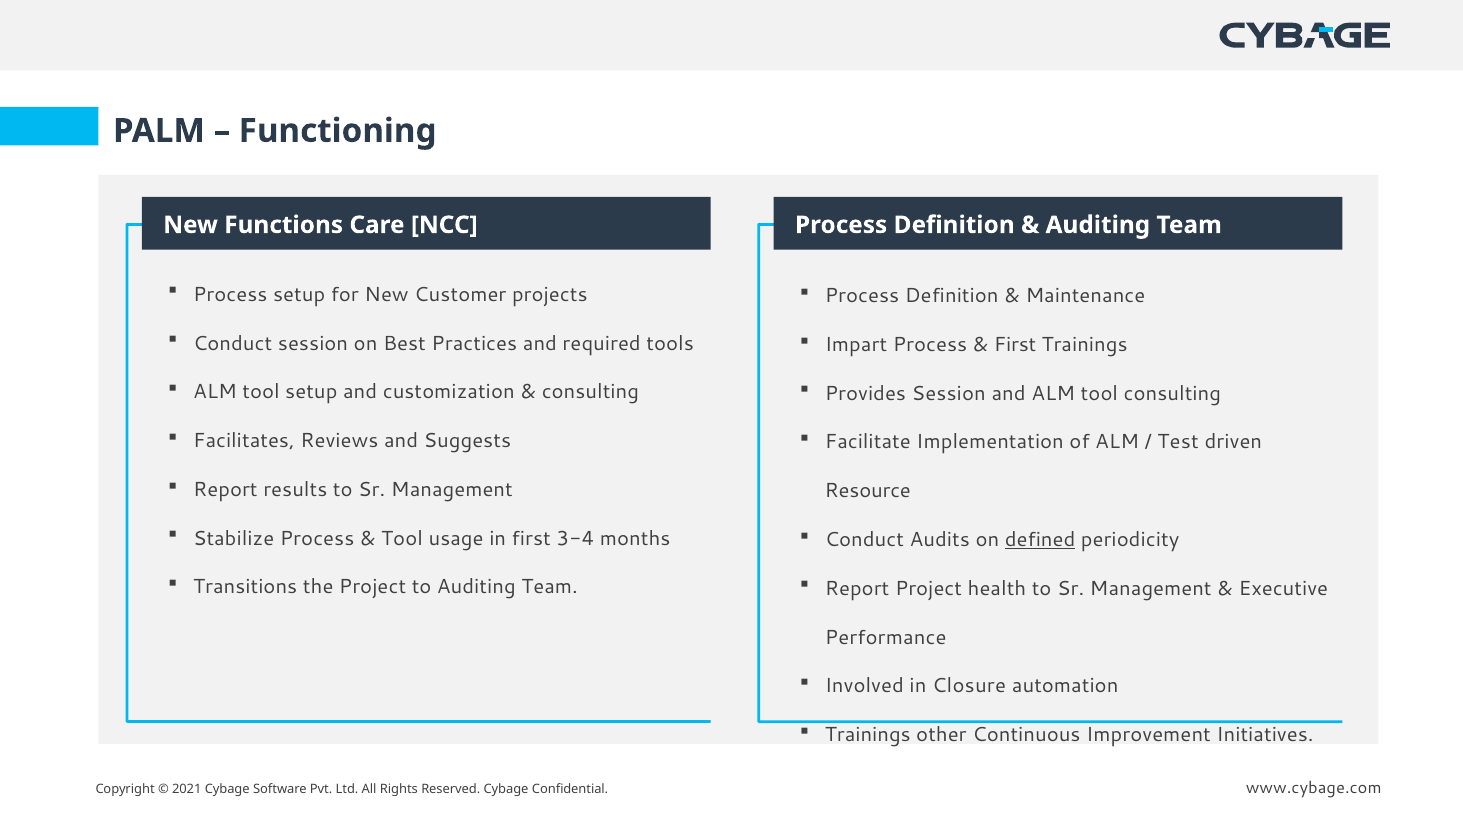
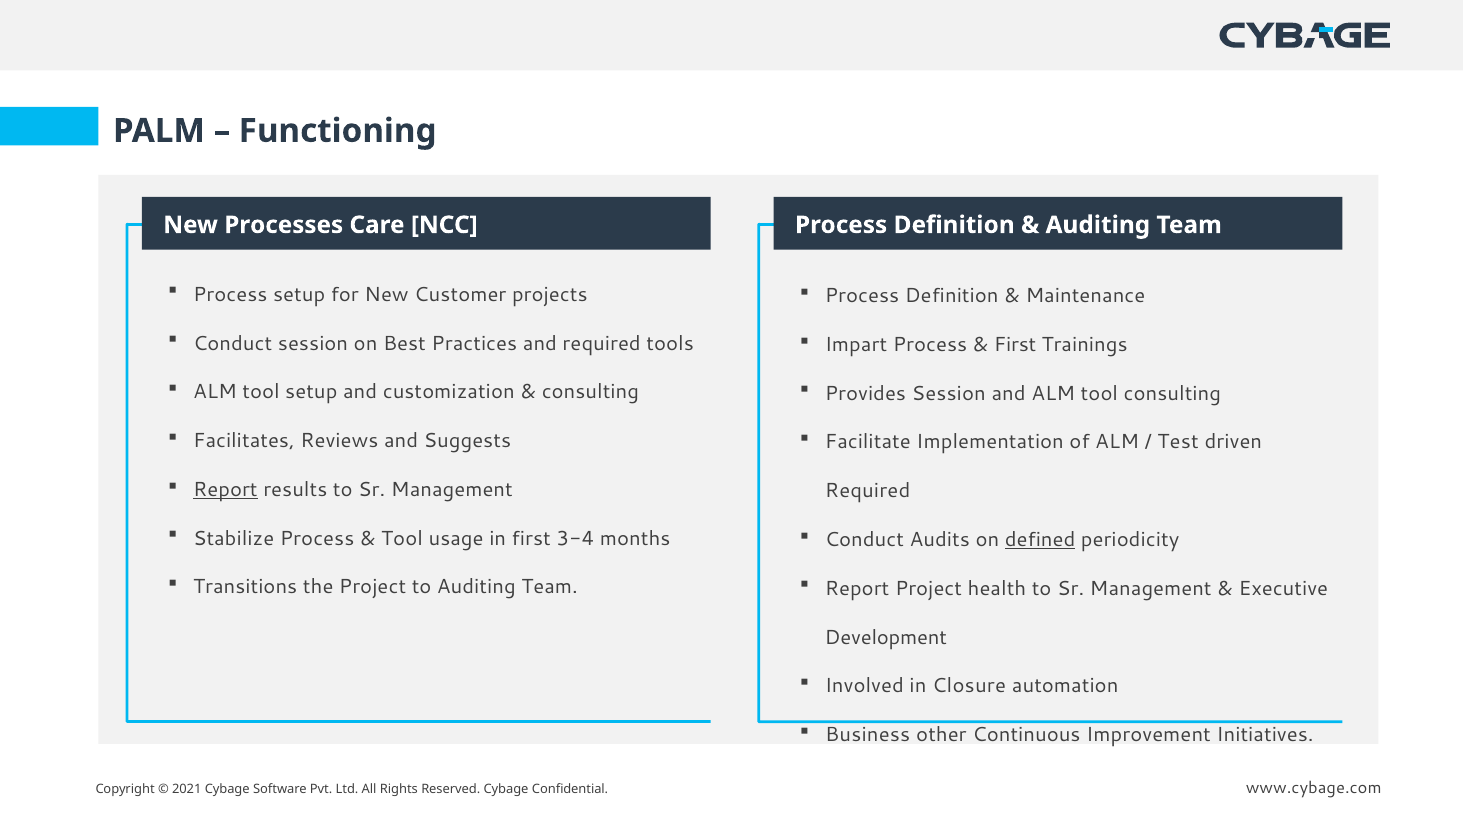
Functions: Functions -> Processes
Report at (225, 490) underline: none -> present
Resource at (868, 491): Resource -> Required
Performance: Performance -> Development
Trainings at (868, 735): Trainings -> Business
